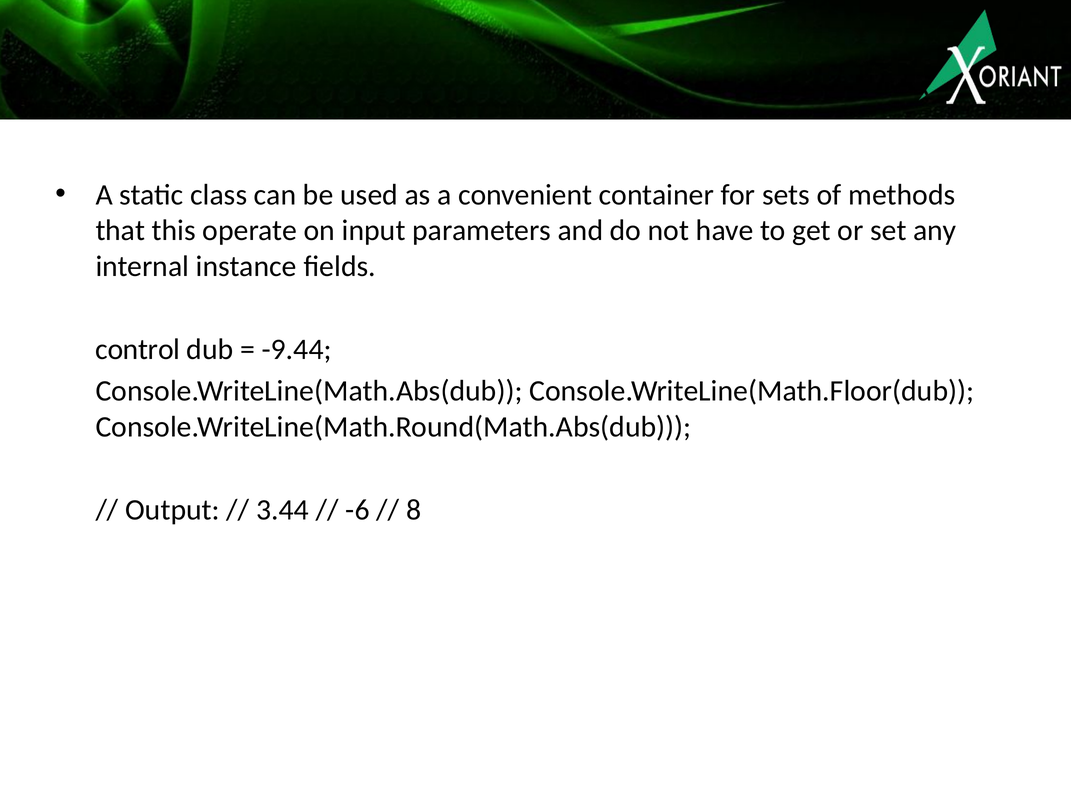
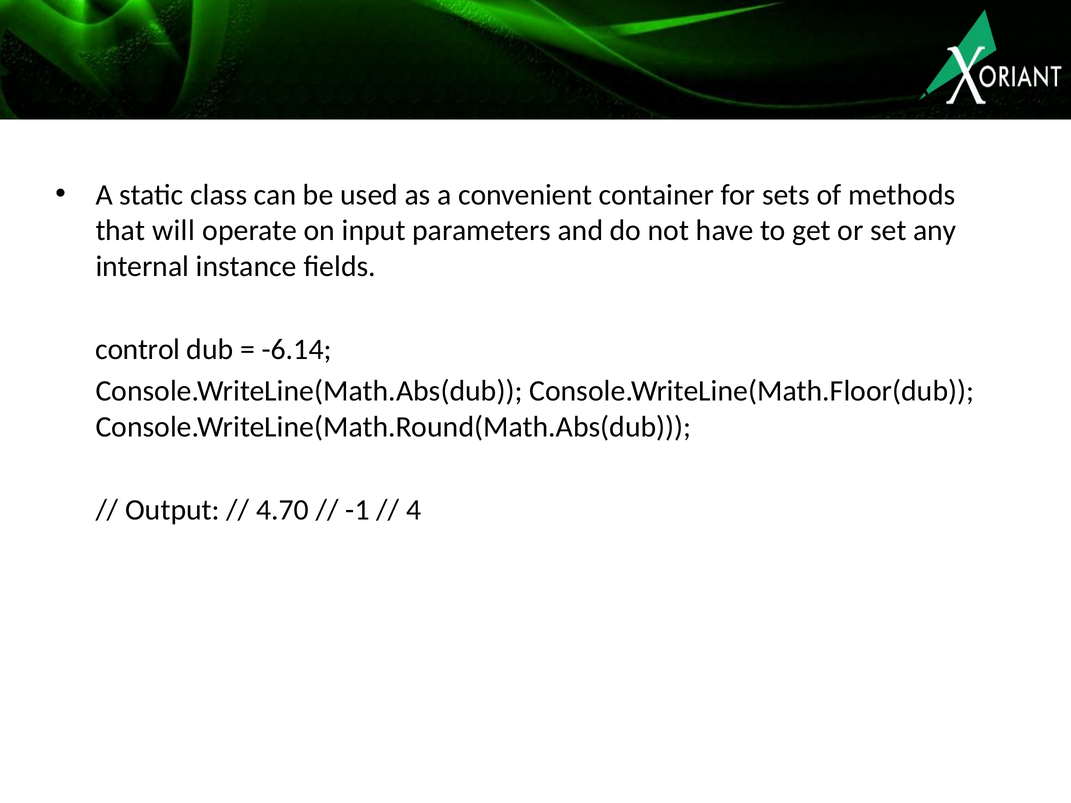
this: this -> will
-9.44: -9.44 -> -6.14
3.44: 3.44 -> 4.70
-6: -6 -> -1
8: 8 -> 4
